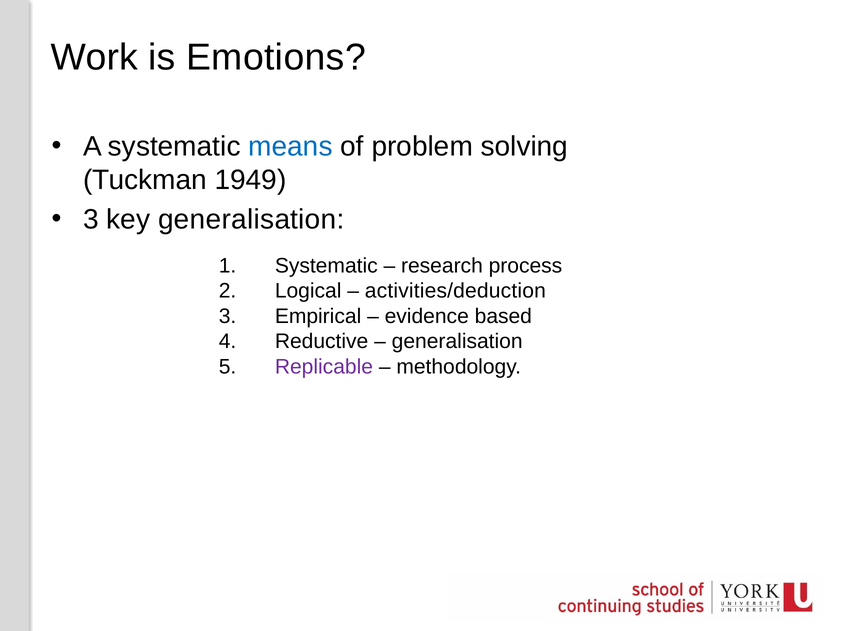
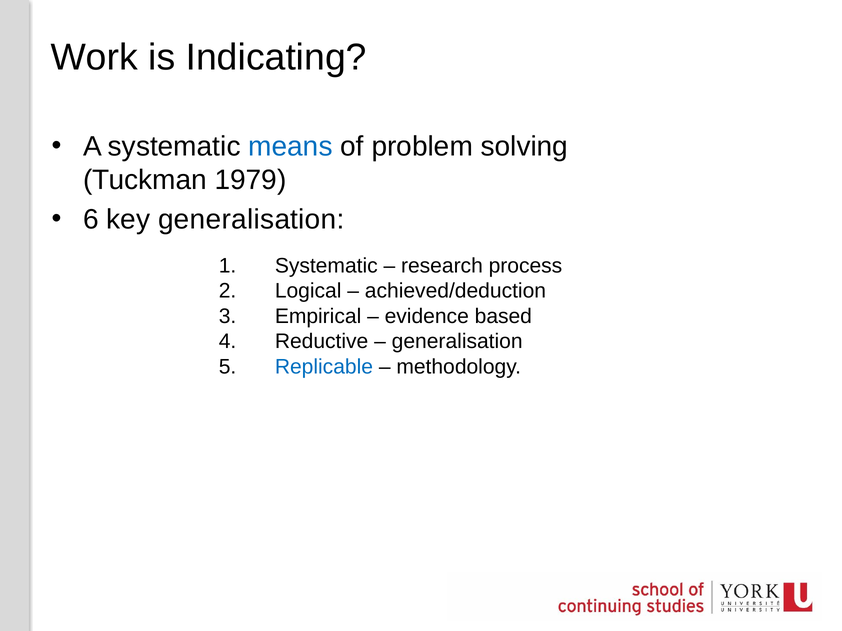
Emotions: Emotions -> Indicating
1949: 1949 -> 1979
3 at (91, 220): 3 -> 6
activities/deduction: activities/deduction -> achieved/deduction
Replicable colour: purple -> blue
